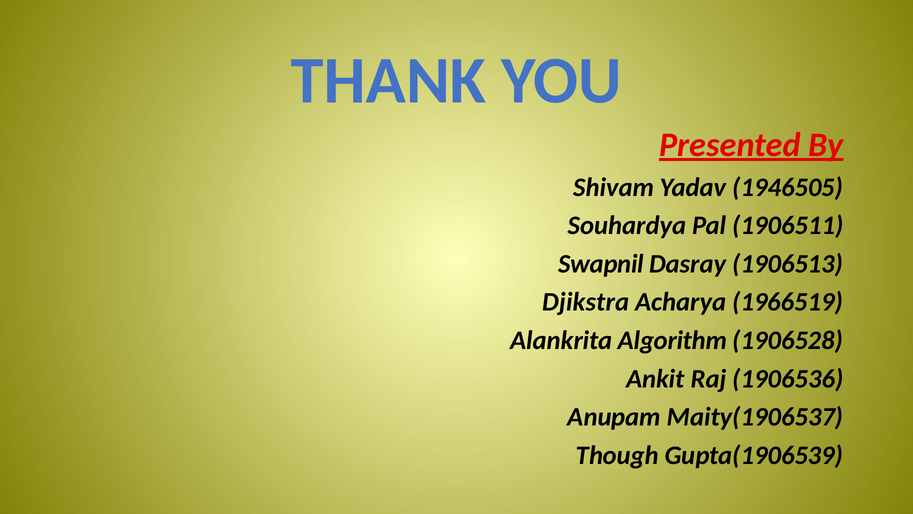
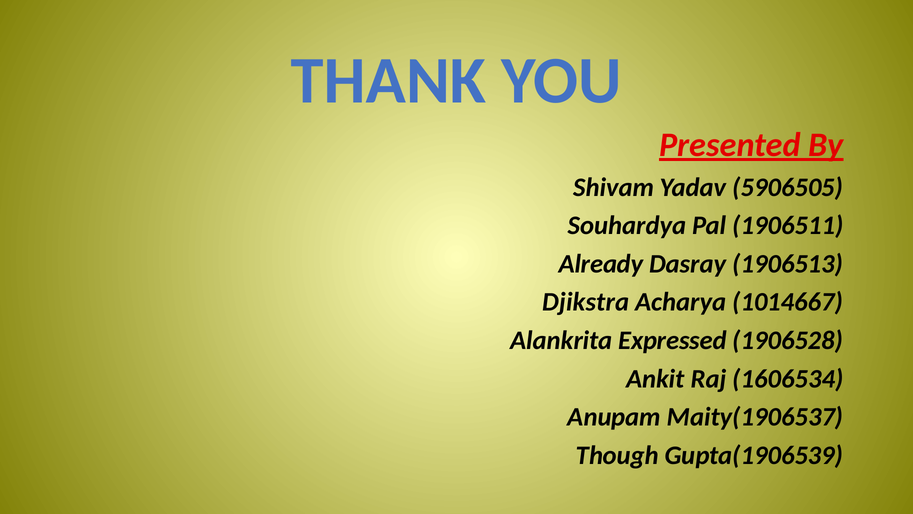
1946505: 1946505 -> 5906505
Swapnil: Swapnil -> Already
1966519: 1966519 -> 1014667
Algorithm: Algorithm -> Expressed
1906536: 1906536 -> 1606534
